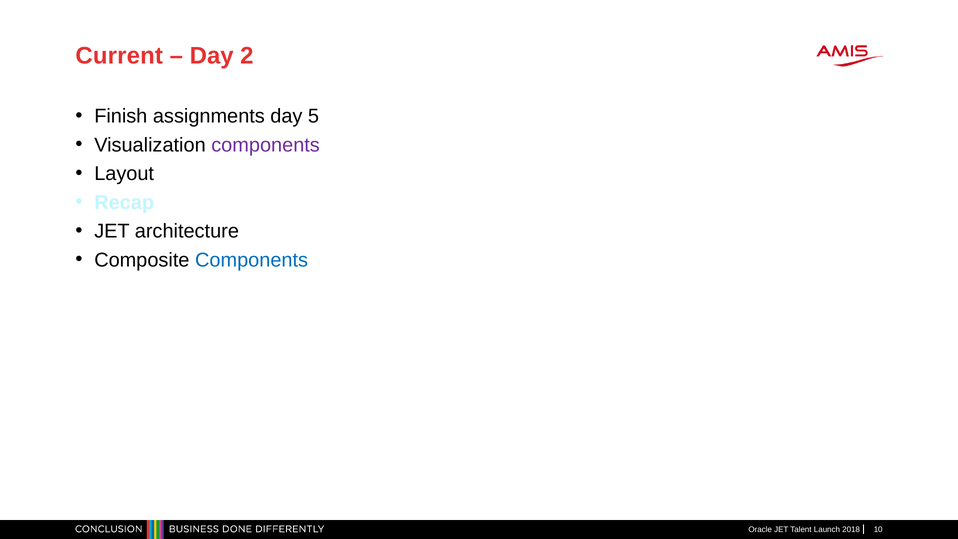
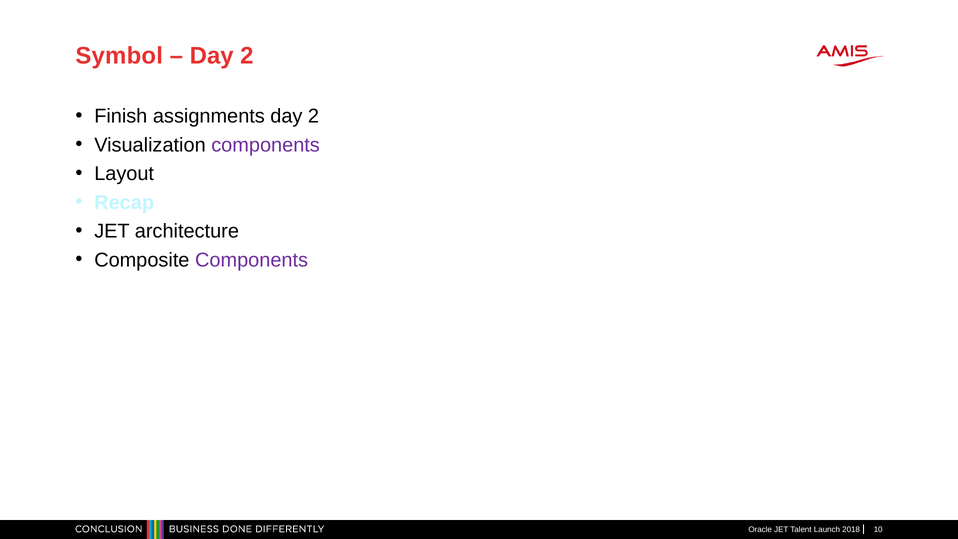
Current: Current -> Symbol
assignments day 5: 5 -> 2
Components at (252, 260) colour: blue -> purple
